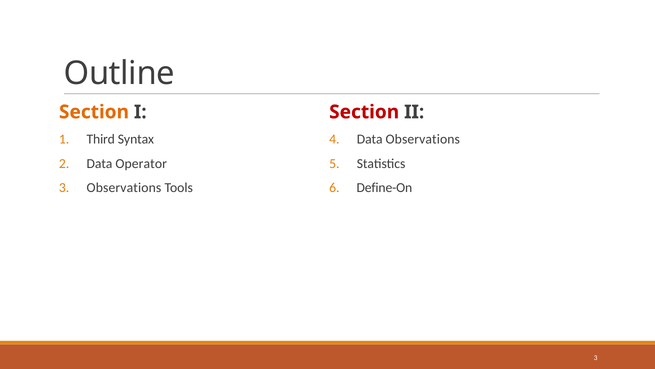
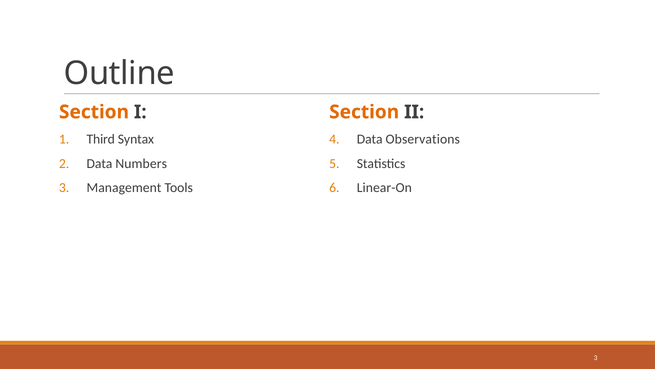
Section at (364, 112) colour: red -> orange
Operator: Operator -> Numbers
3 Observations: Observations -> Management
Define-On: Define-On -> Linear-On
